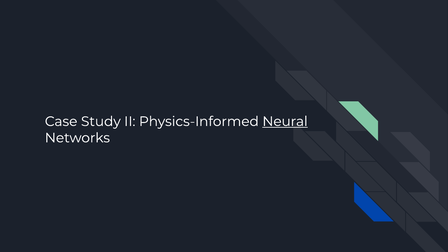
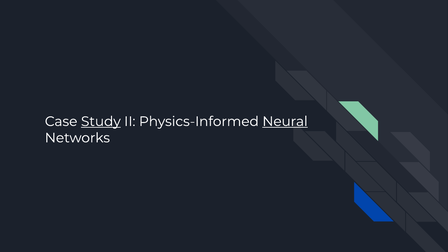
Study underline: none -> present
